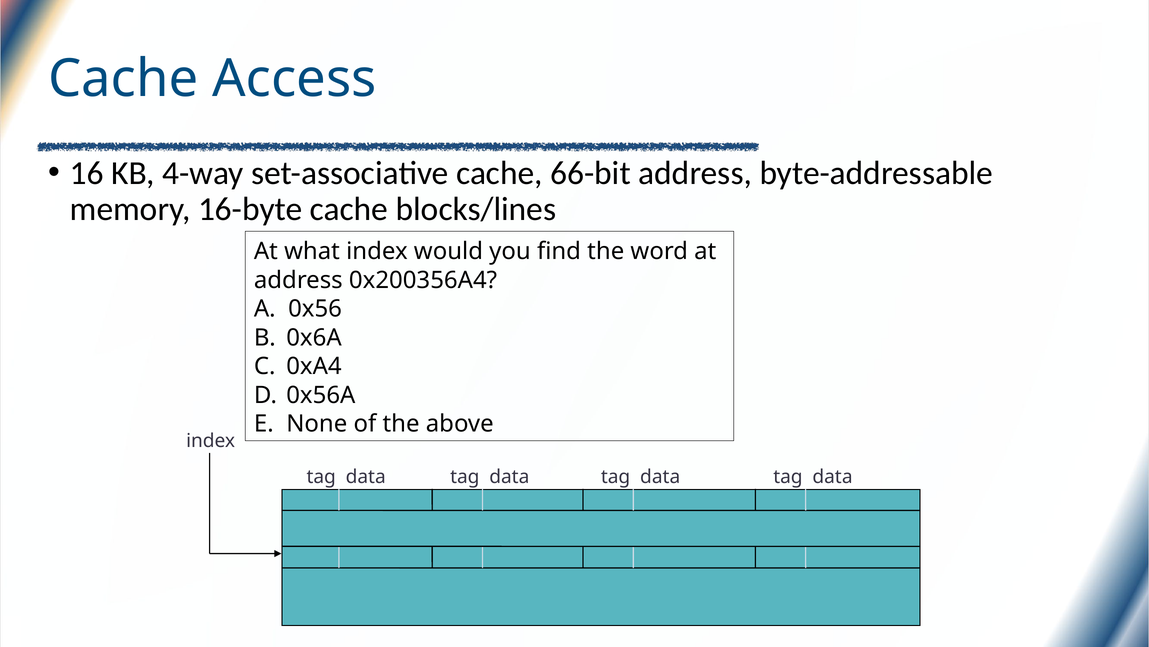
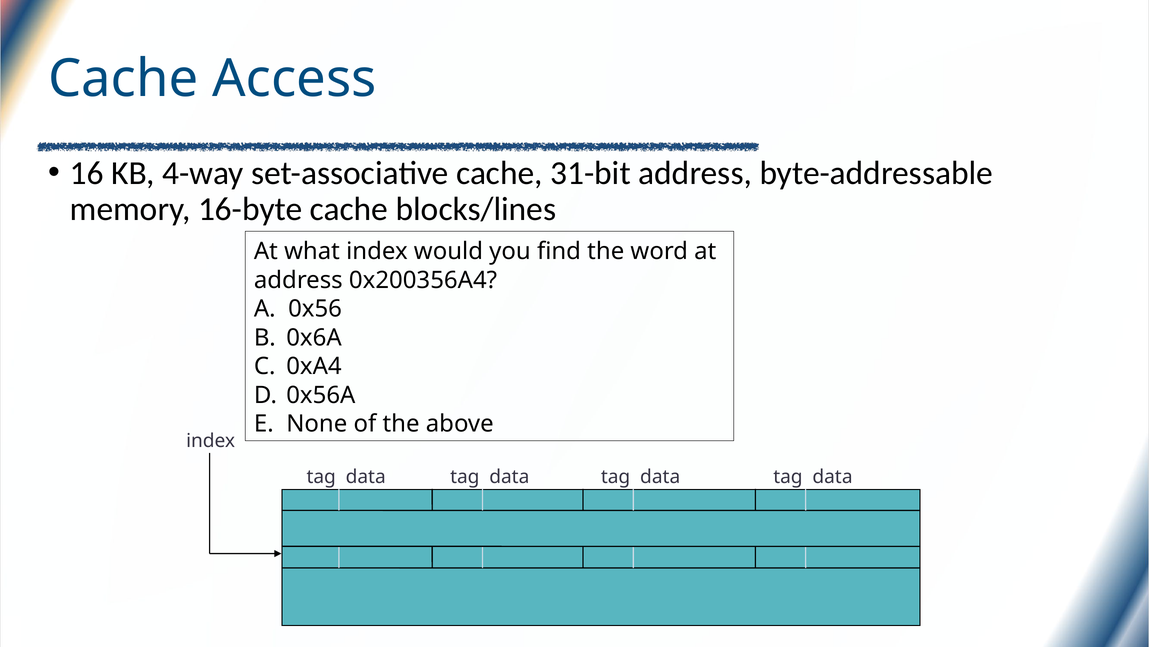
66-bit: 66-bit -> 31-bit
